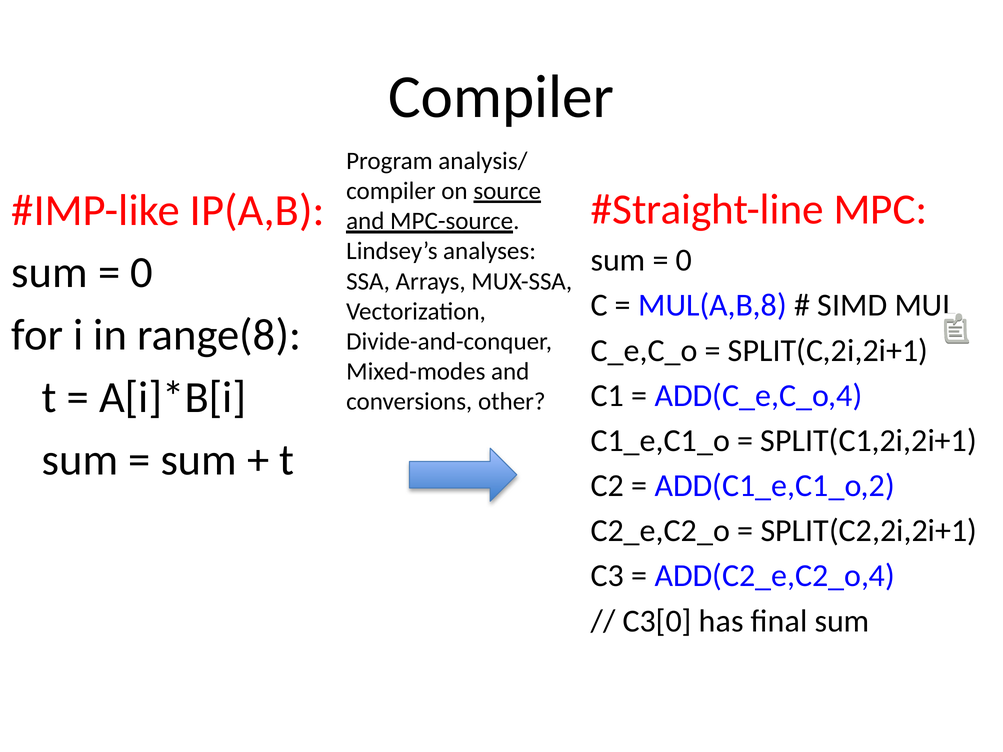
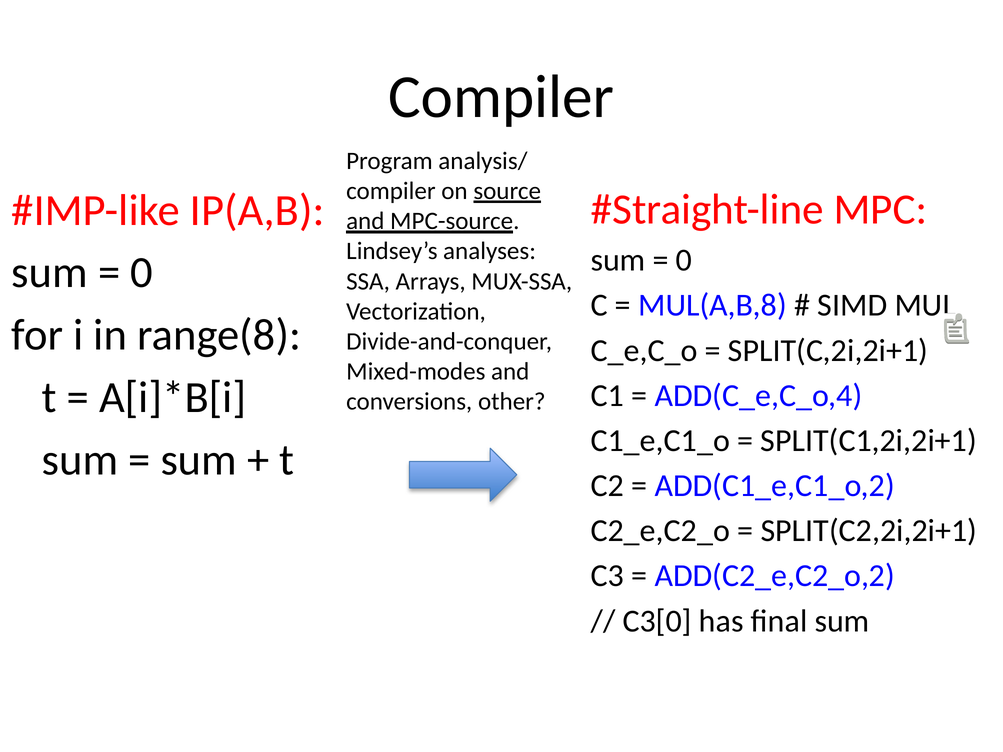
ADD(C2_e,C2_o,4: ADD(C2_e,C2_o,4 -> ADD(C2_e,C2_o,2
